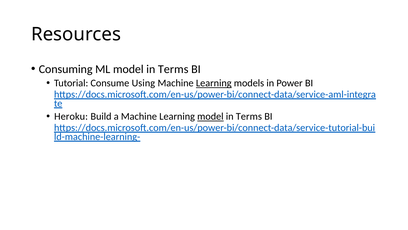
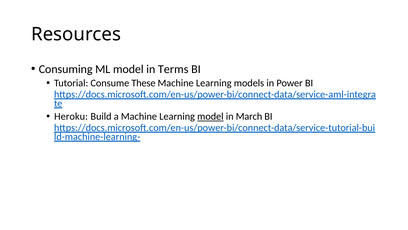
Using: Using -> These
Learning at (214, 83) underline: present -> none
Terms at (249, 116): Terms -> March
